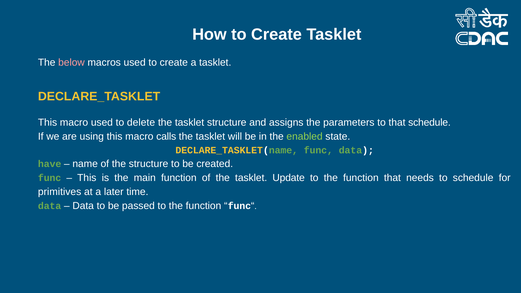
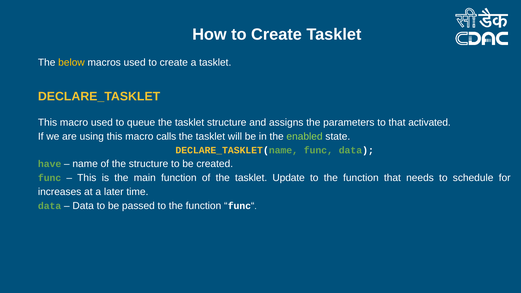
below colour: pink -> yellow
delete: delete -> queue
that schedule: schedule -> activated
primitives: primitives -> increases
